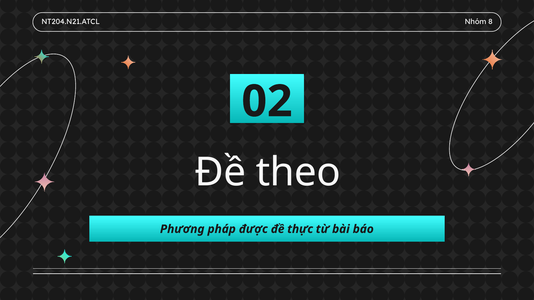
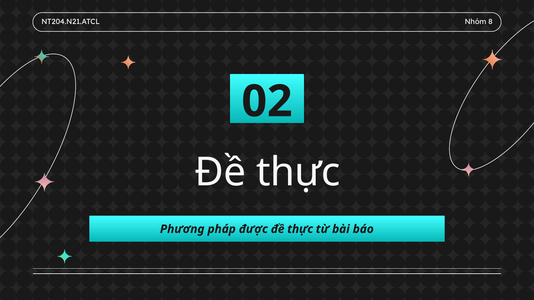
theo at (298, 172): theo -> thực
